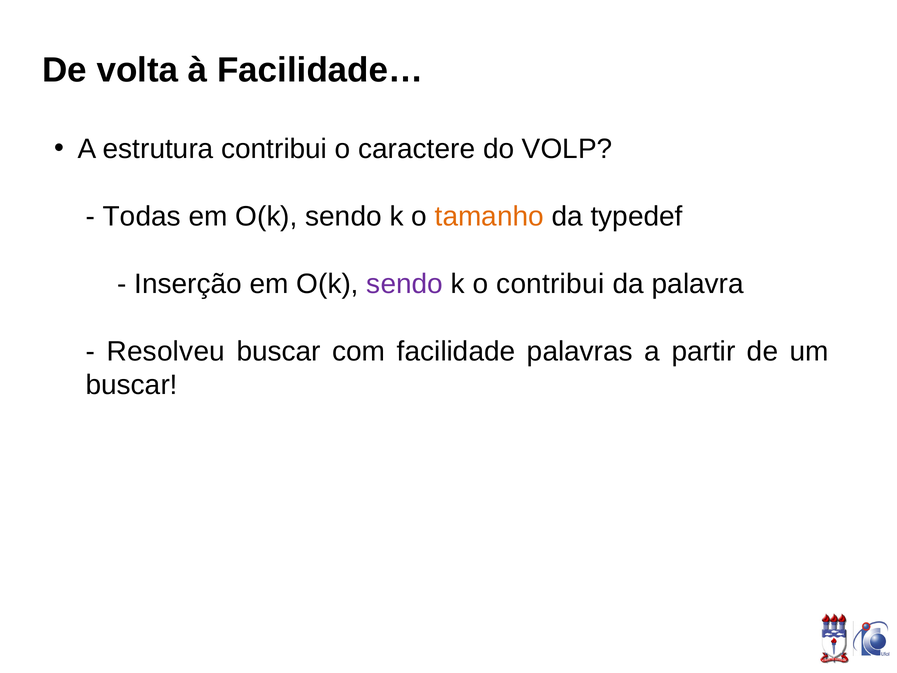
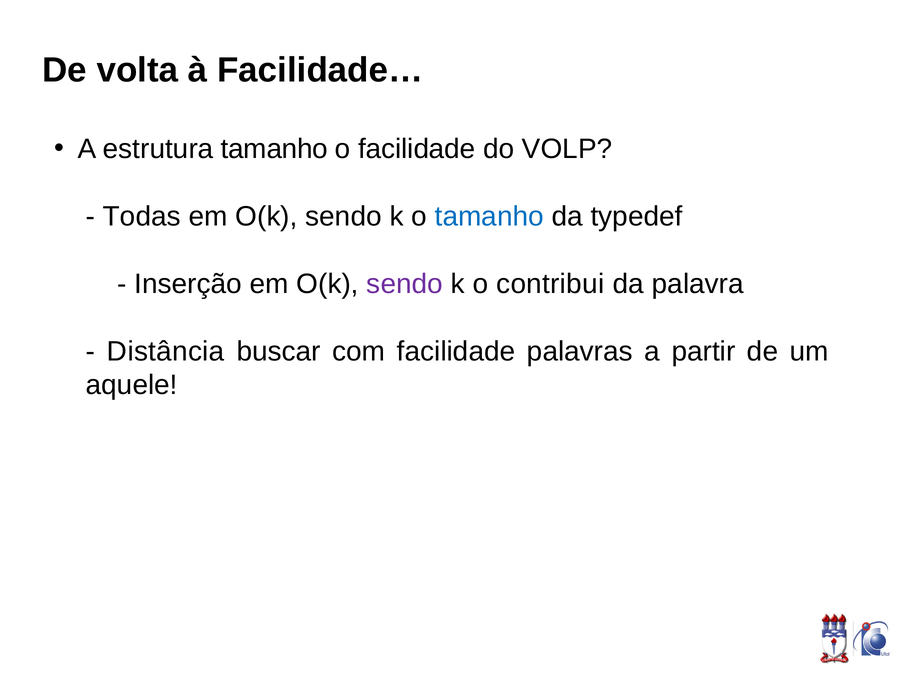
estrutura contribui: contribui -> tamanho
o caractere: caractere -> facilidade
tamanho at (489, 216) colour: orange -> blue
Resolveu: Resolveu -> Distância
buscar at (132, 385): buscar -> aquele
